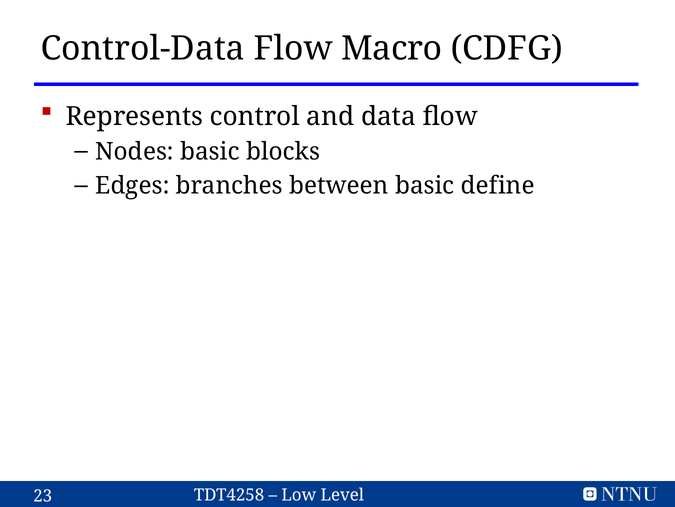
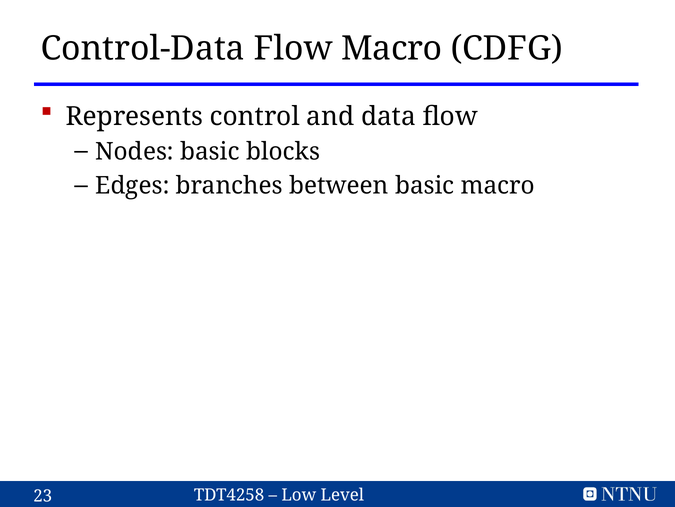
basic define: define -> macro
